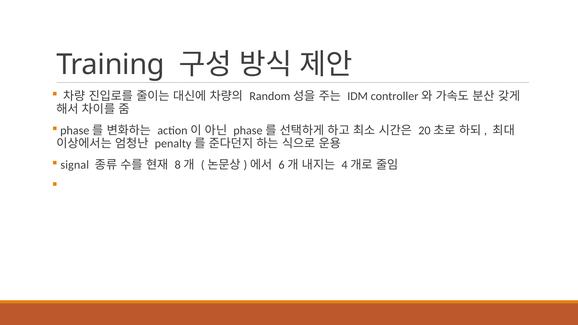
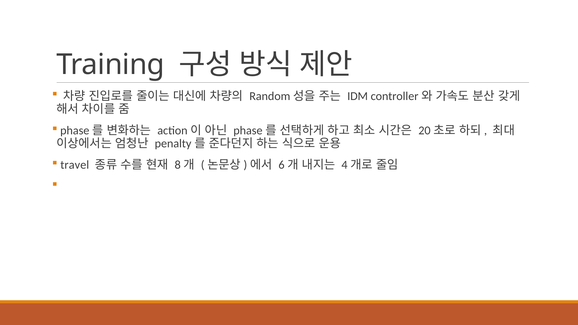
signal: signal -> travel
